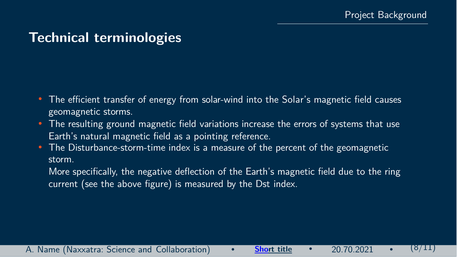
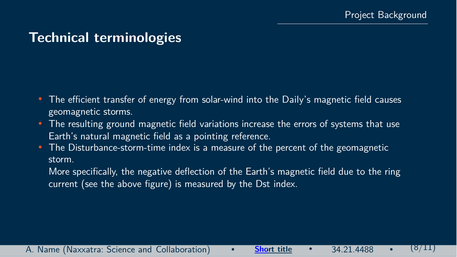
Solar’s: Solar’s -> Daily’s
20.70.2021: 20.70.2021 -> 34.21.4488
